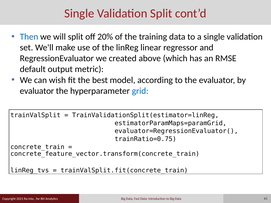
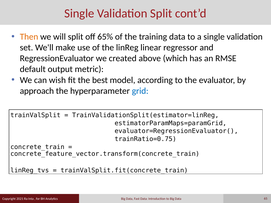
Then colour: blue -> orange
20%: 20% -> 65%
evaluator at (37, 91): evaluator -> approach
